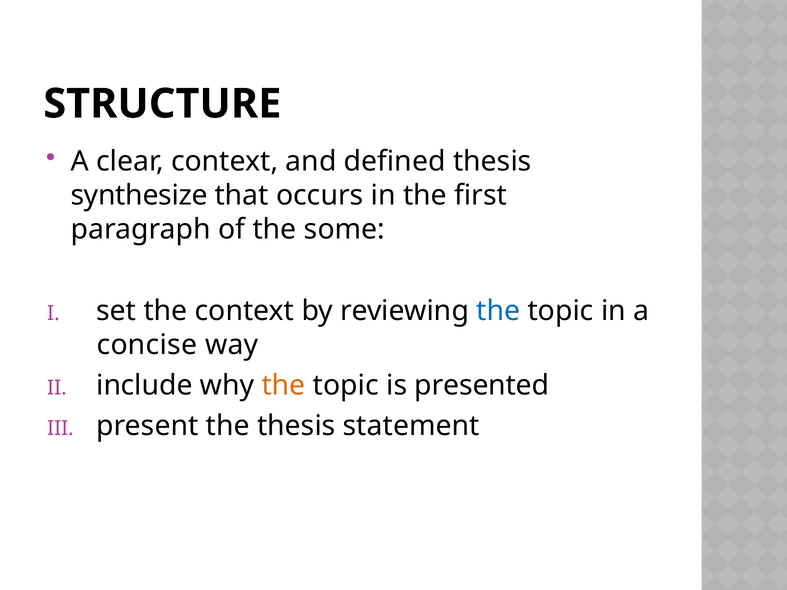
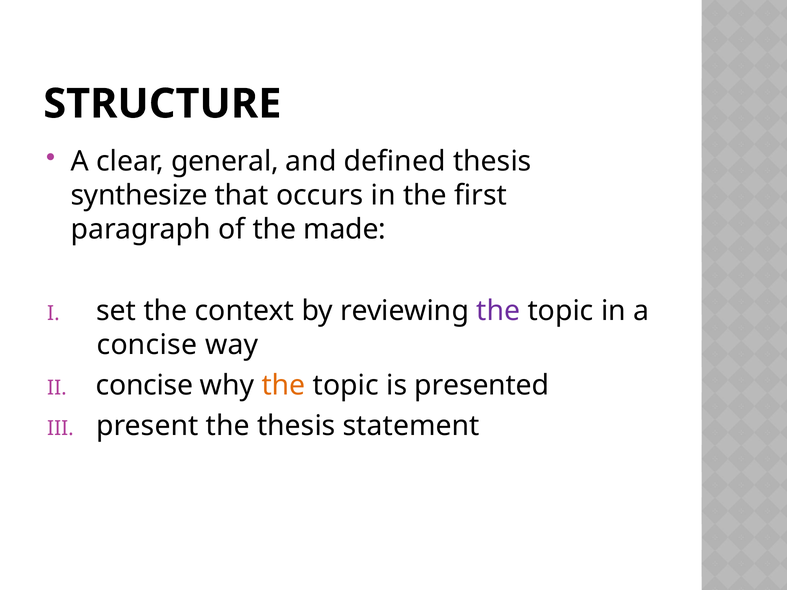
clear context: context -> general
some: some -> made
the at (498, 311) colour: blue -> purple
include at (144, 386): include -> concise
